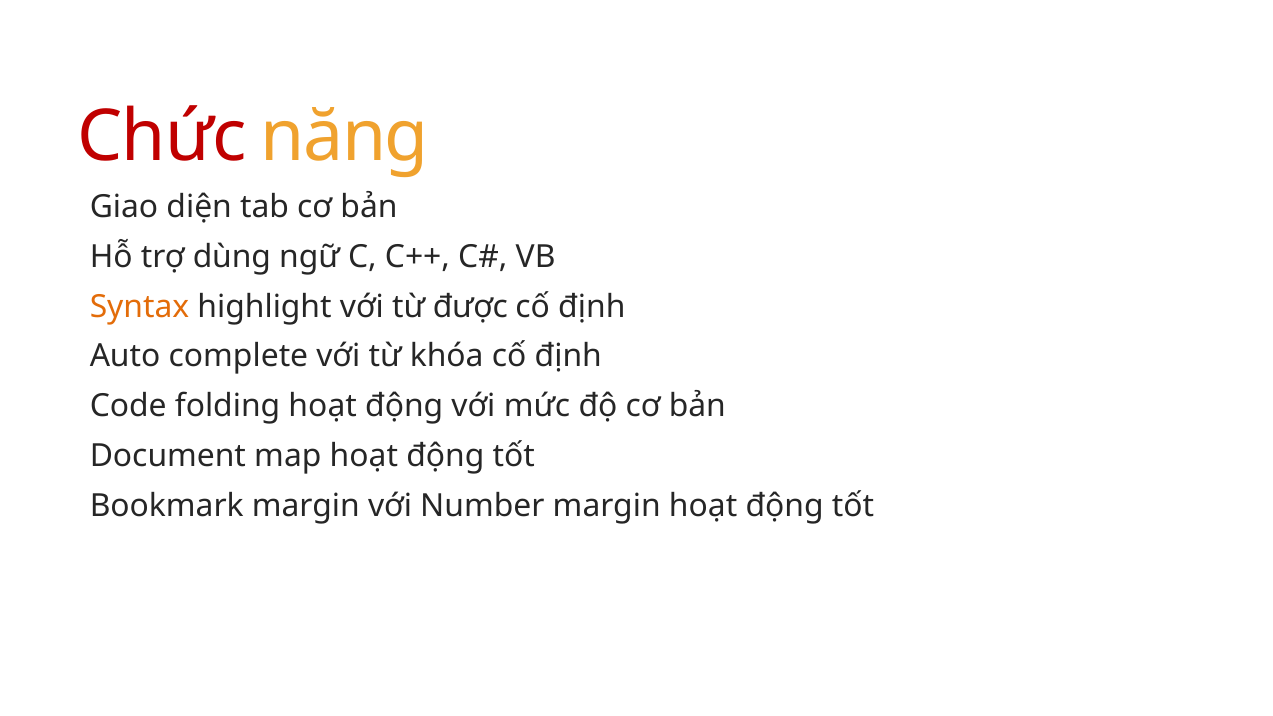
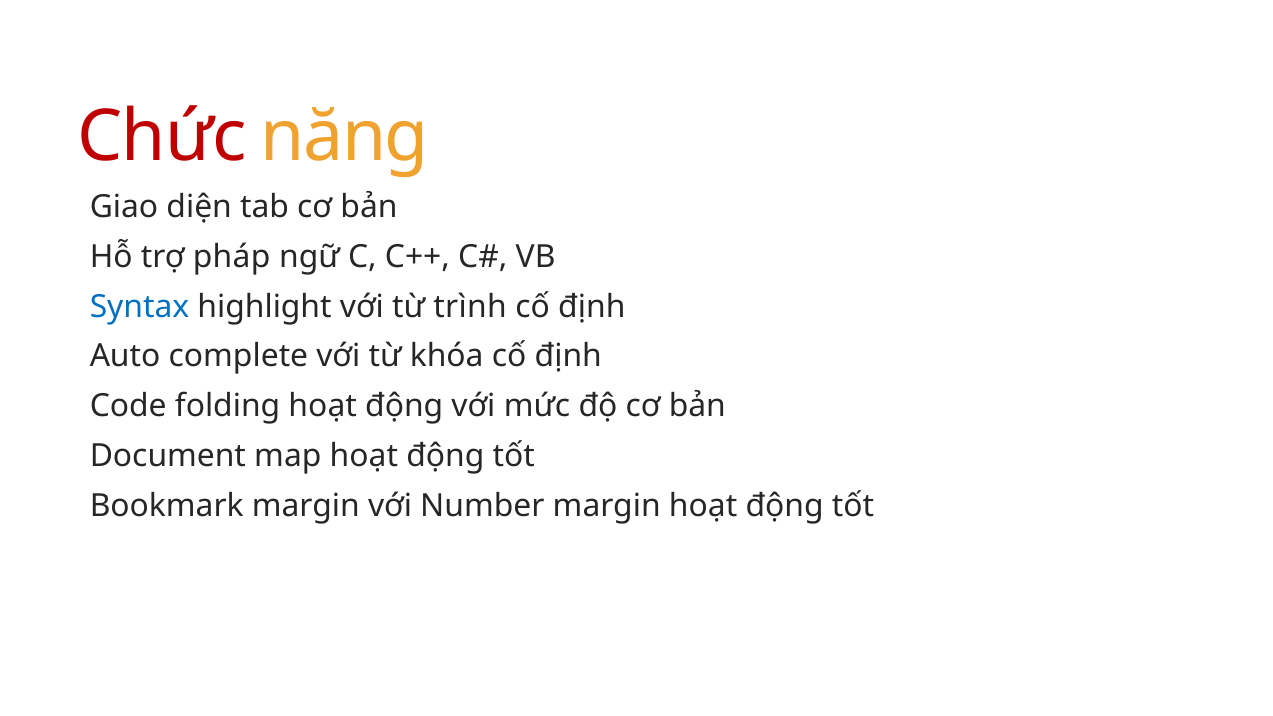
dùng: dùng -> pháp
Syntax colour: orange -> blue
được: được -> trình
